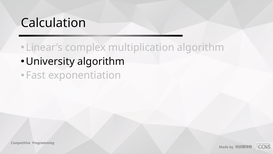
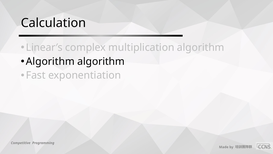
University at (50, 61): University -> Algorithm
